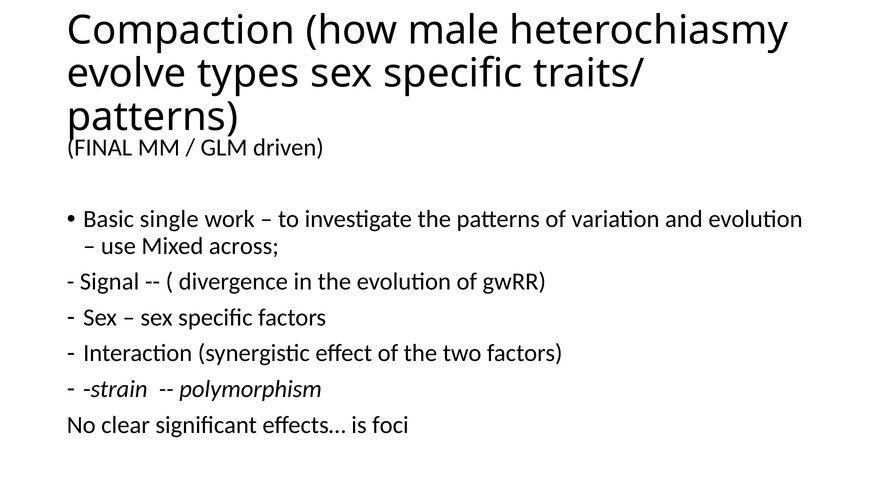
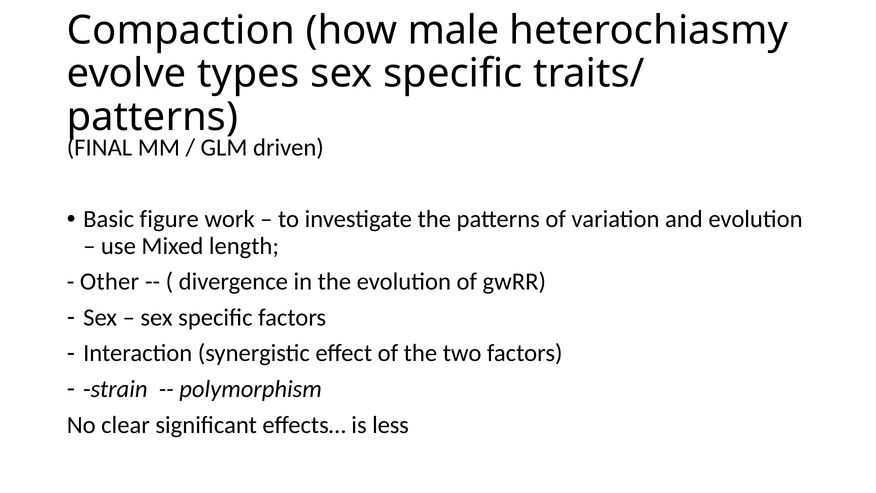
single: single -> figure
across: across -> length
Signal: Signal -> Other
foci: foci -> less
